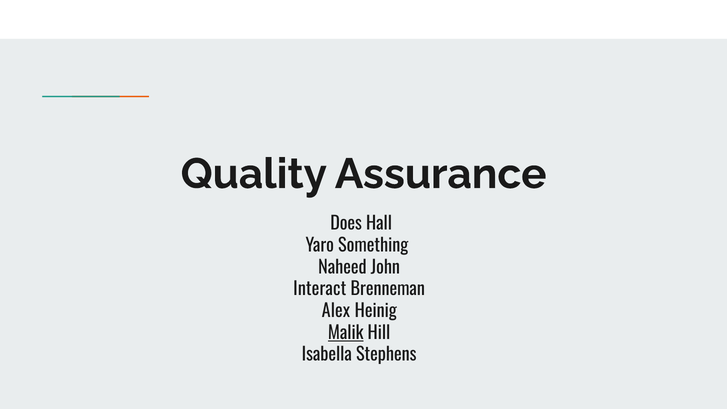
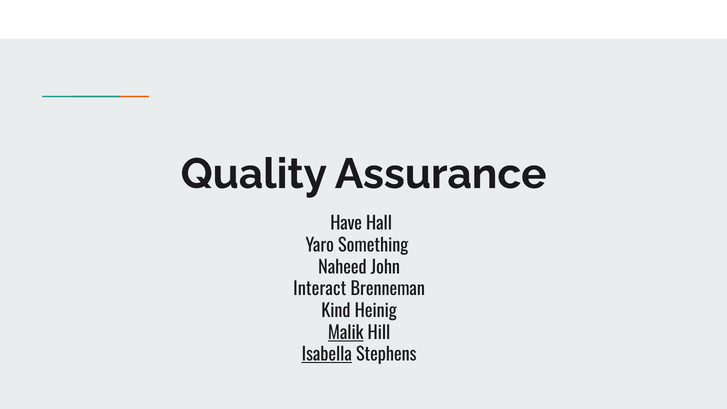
Does: Does -> Have
Alex: Alex -> Kind
Isabella underline: none -> present
